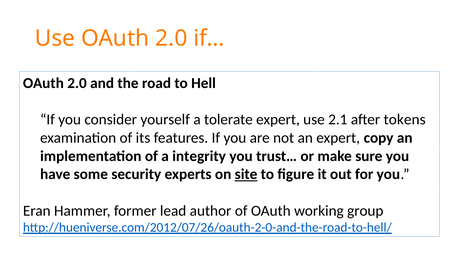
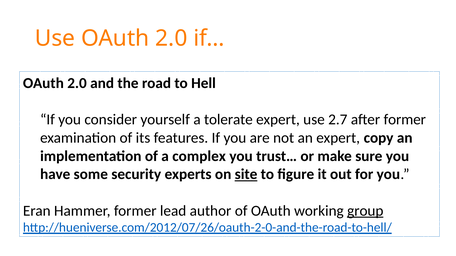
2.1: 2.1 -> 2.7
after tokens: tokens -> former
integrity: integrity -> complex
group underline: none -> present
